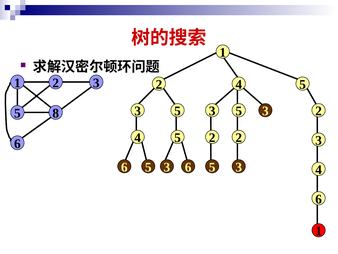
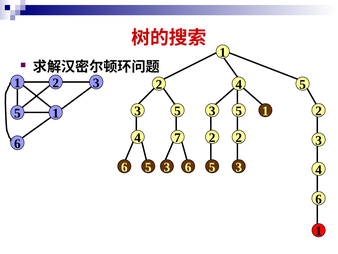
3 at (265, 111): 3 -> 1
8 at (56, 113): 8 -> 1
5 at (178, 138): 5 -> 7
